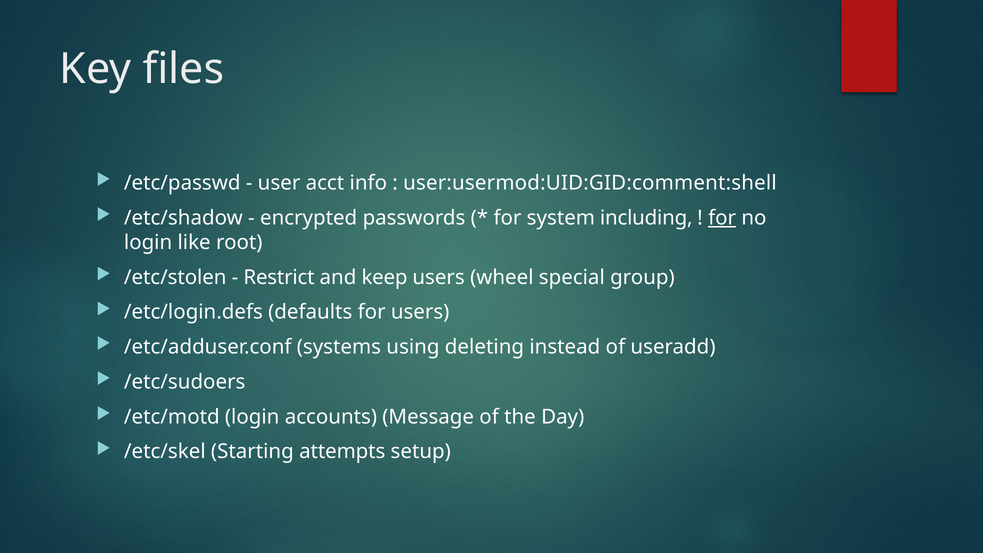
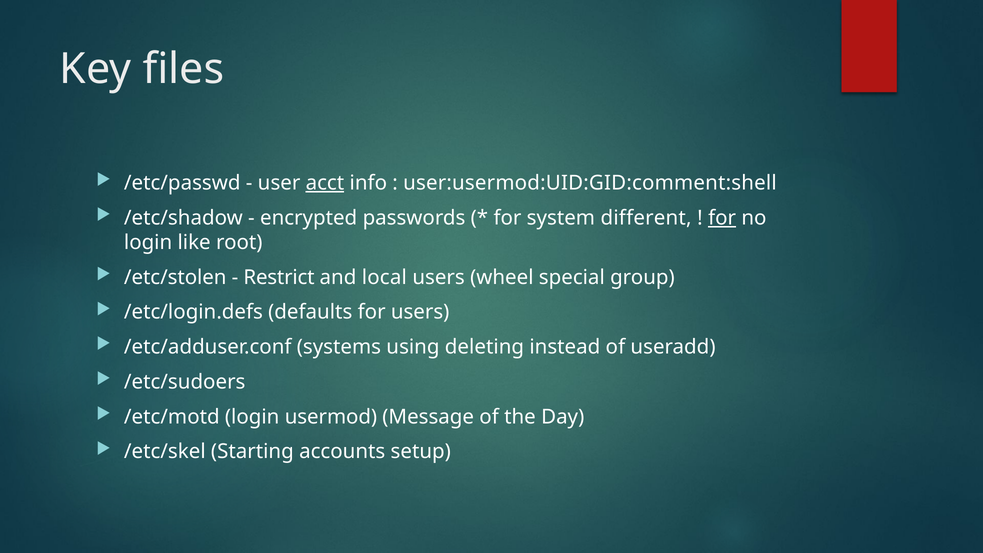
acct underline: none -> present
including: including -> different
keep: keep -> local
accounts: accounts -> usermod
attempts: attempts -> accounts
